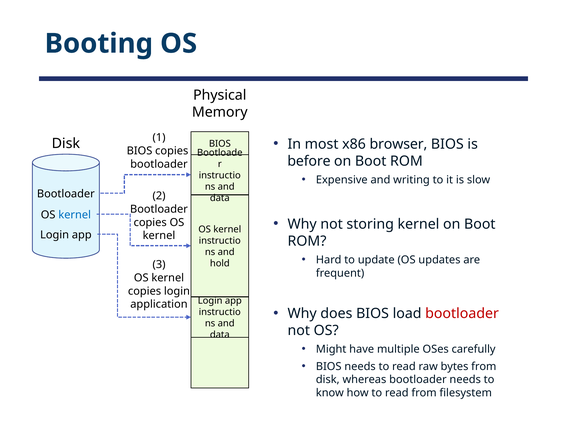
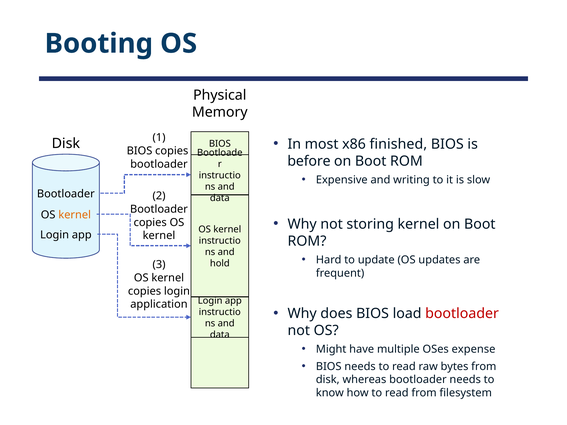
browser: browser -> finished
kernel at (75, 215) colour: blue -> orange
carefully: carefully -> expense
